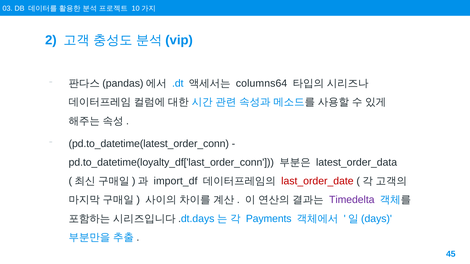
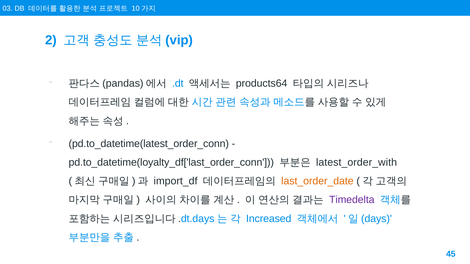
columns64: columns64 -> products64
latest_order_data: latest_order_data -> latest_order_with
last_order_date colour: red -> orange
Payments: Payments -> Increased
